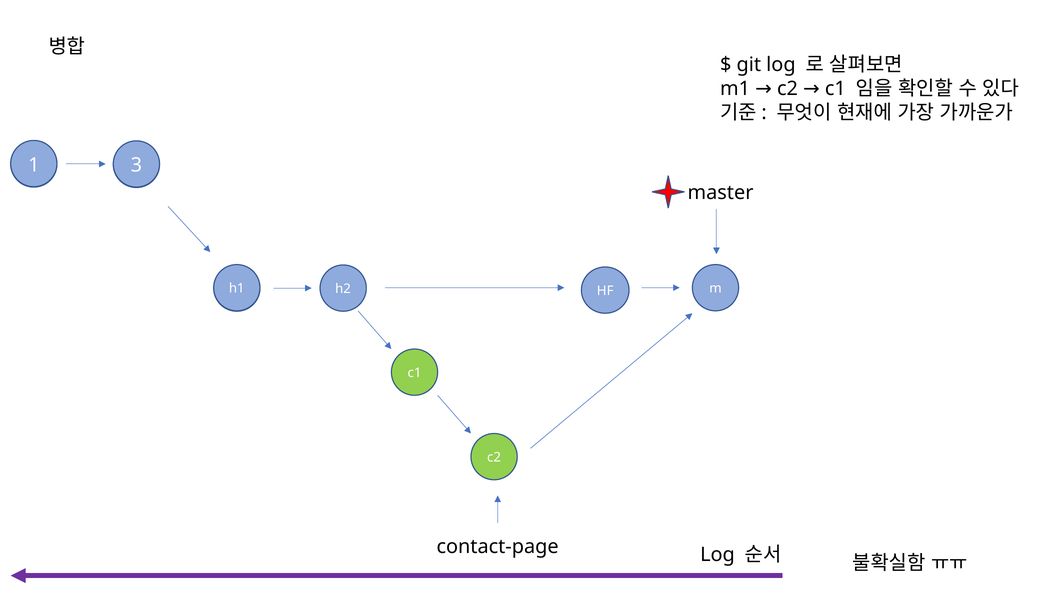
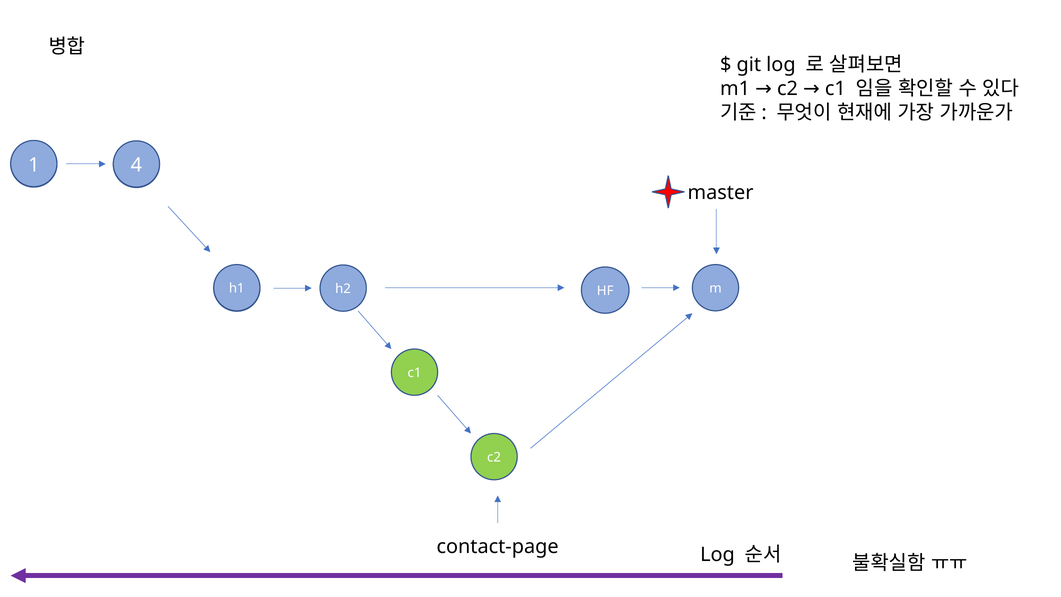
3: 3 -> 4
